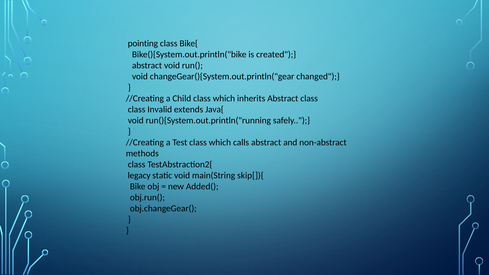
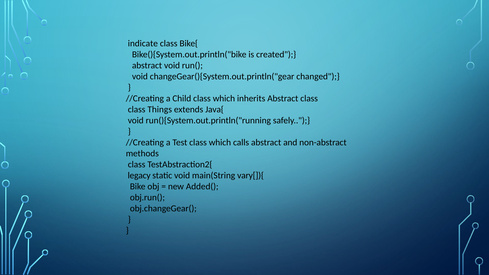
pointing: pointing -> indicate
Invalid: Invalid -> Things
skip[]){: skip[]){ -> vary[]){
